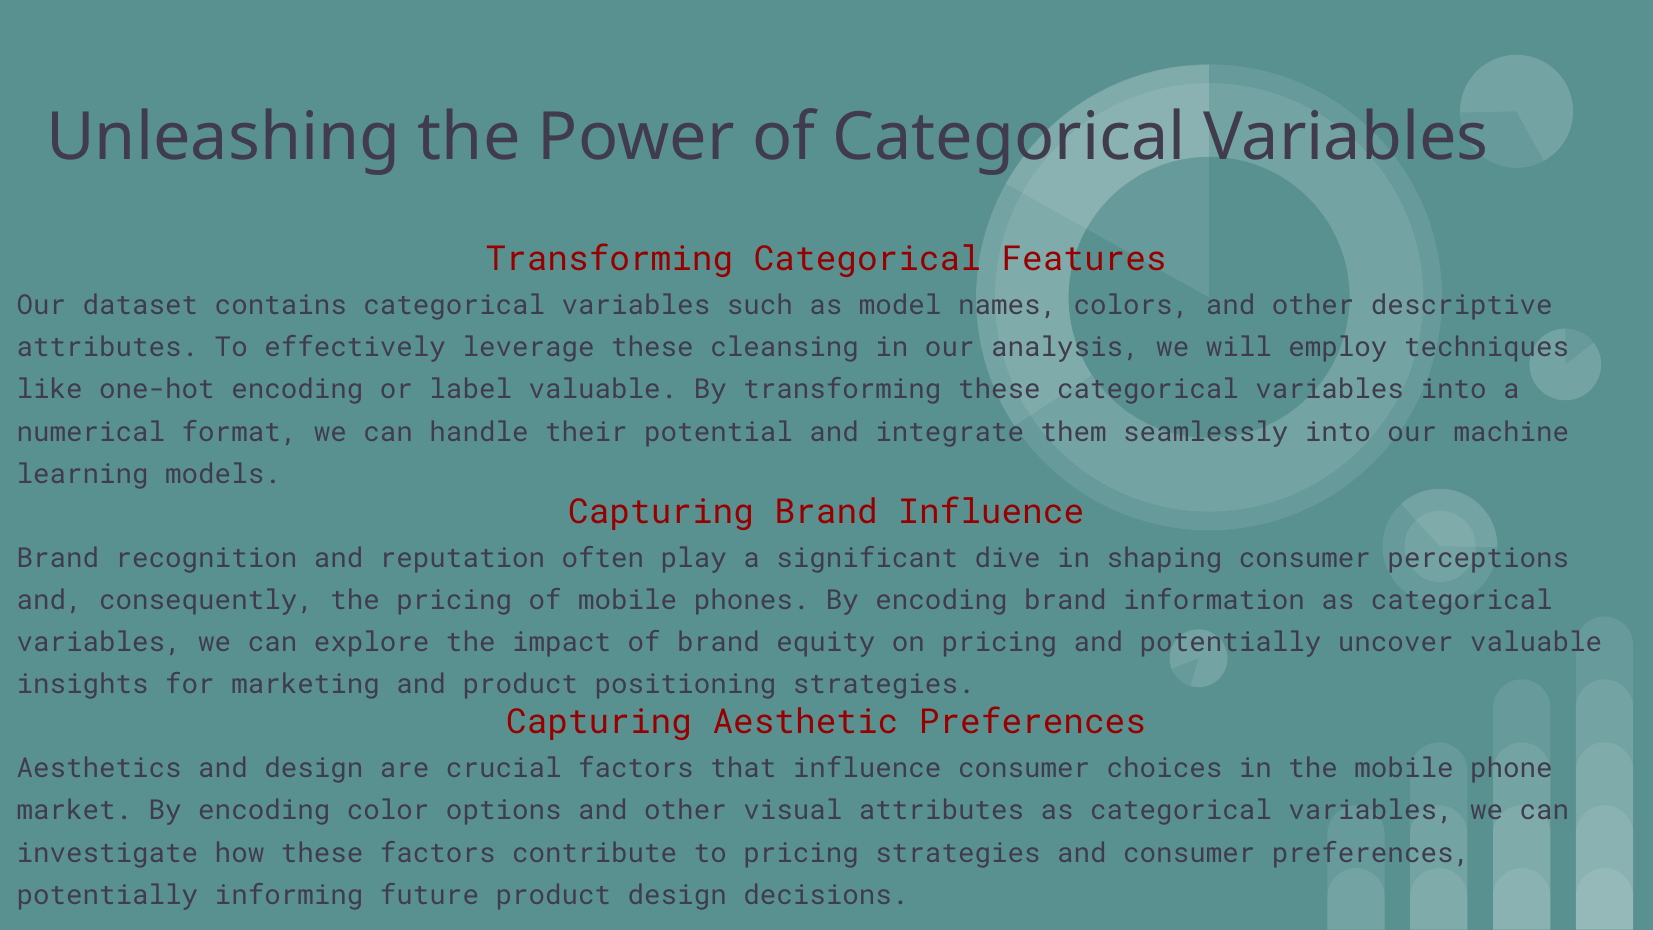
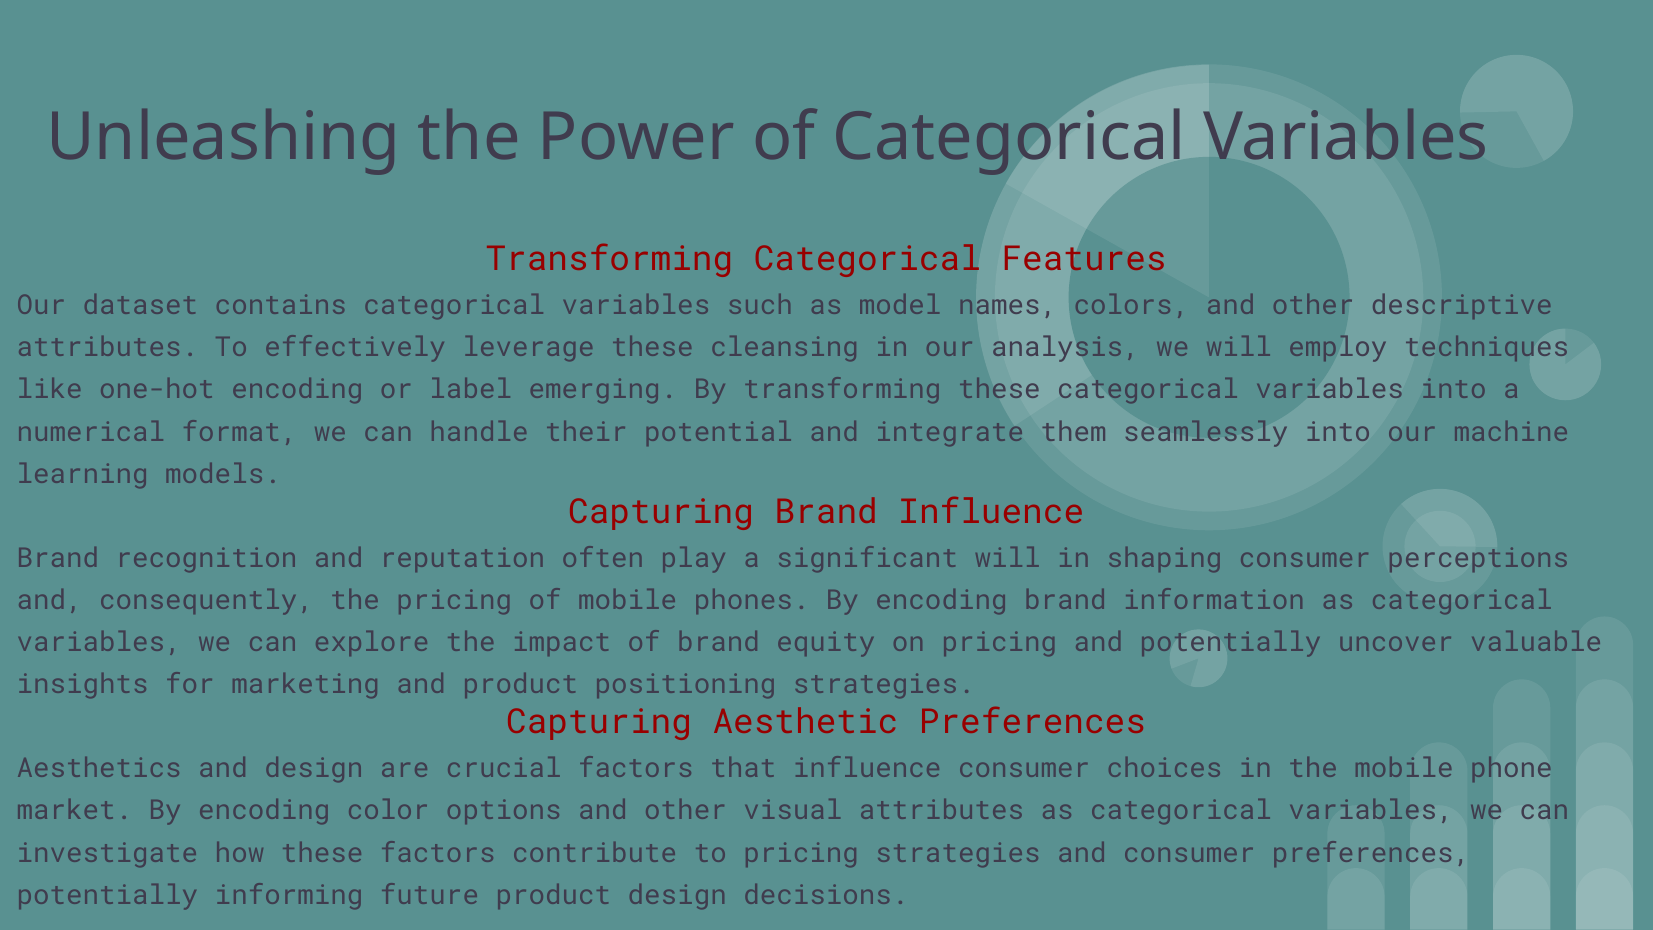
label valuable: valuable -> emerging
significant dive: dive -> will
